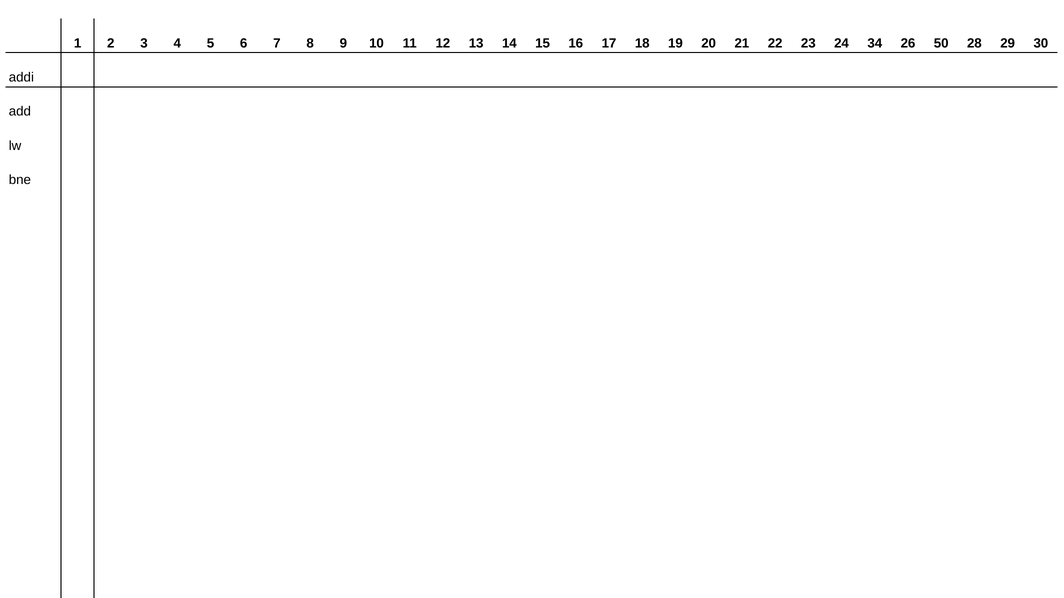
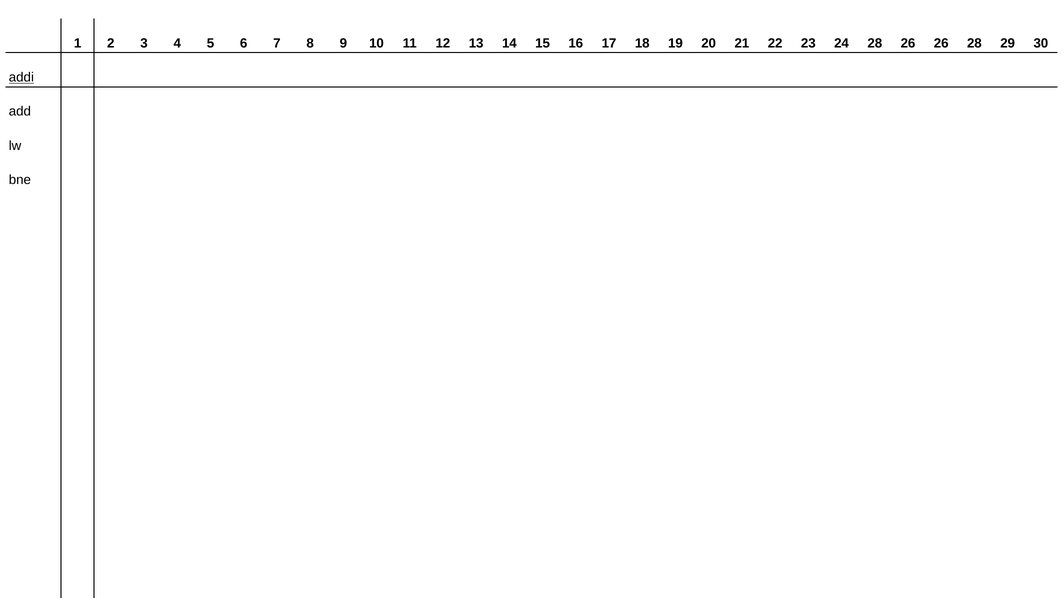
24 34: 34 -> 28
26 50: 50 -> 26
addi underline: none -> present
